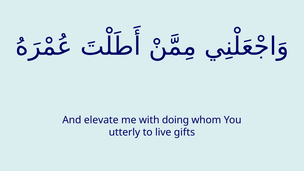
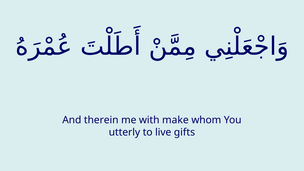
elevate: elevate -> therein
doing: doing -> make
